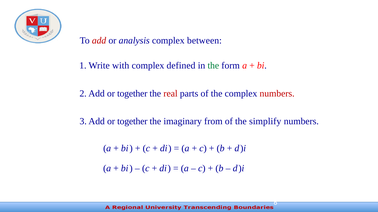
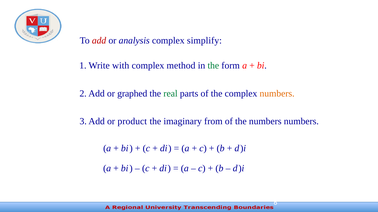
between: between -> simplify
defined: defined -> method
2 Add or together: together -> graphed
real colour: red -> green
numbers at (277, 94) colour: red -> orange
3 Add or together: together -> product
the simplify: simplify -> numbers
